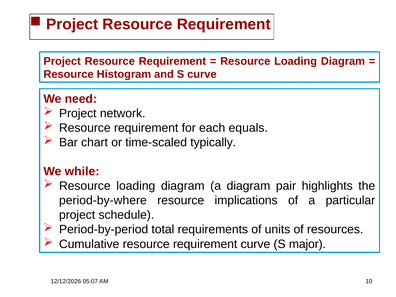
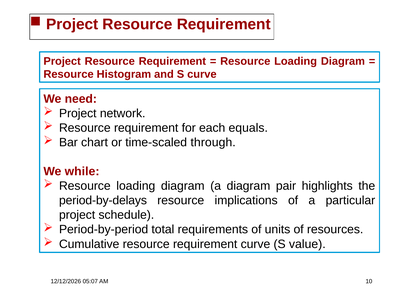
typically: typically -> through
period-by-where: period-by-where -> period-by-delays
major: major -> value
